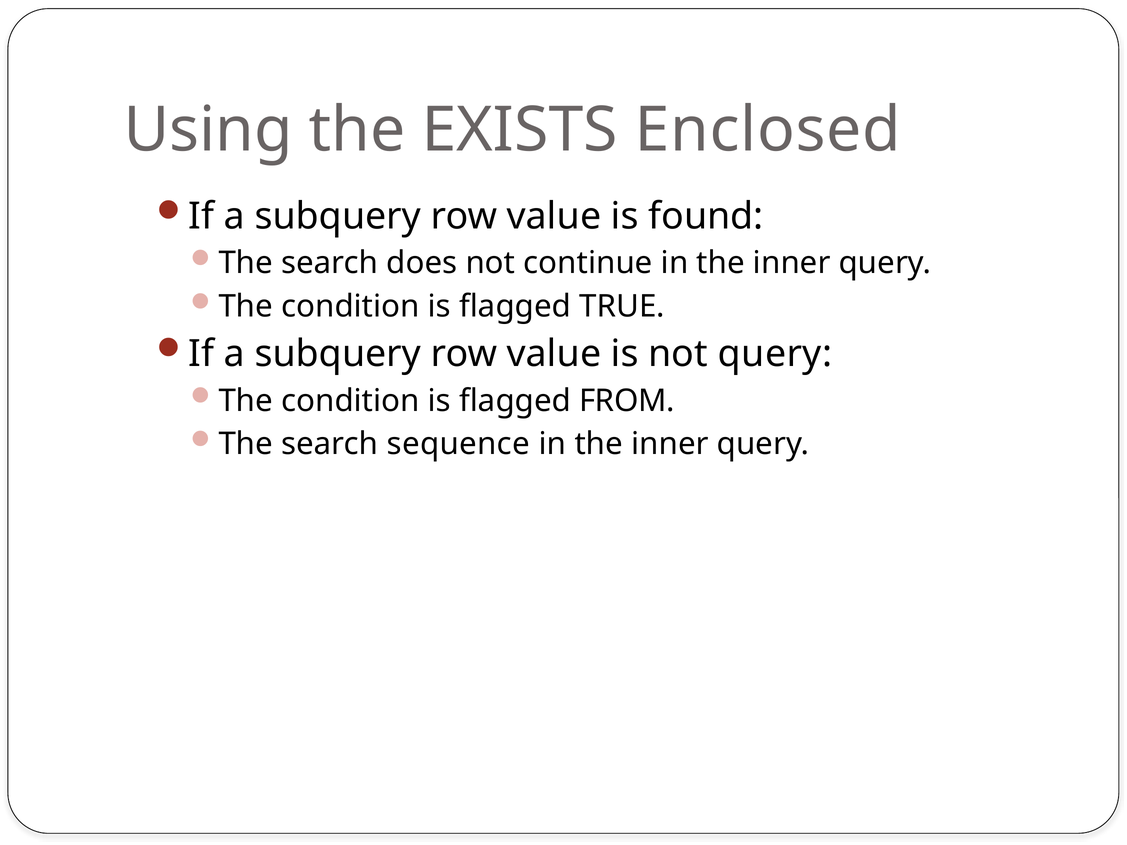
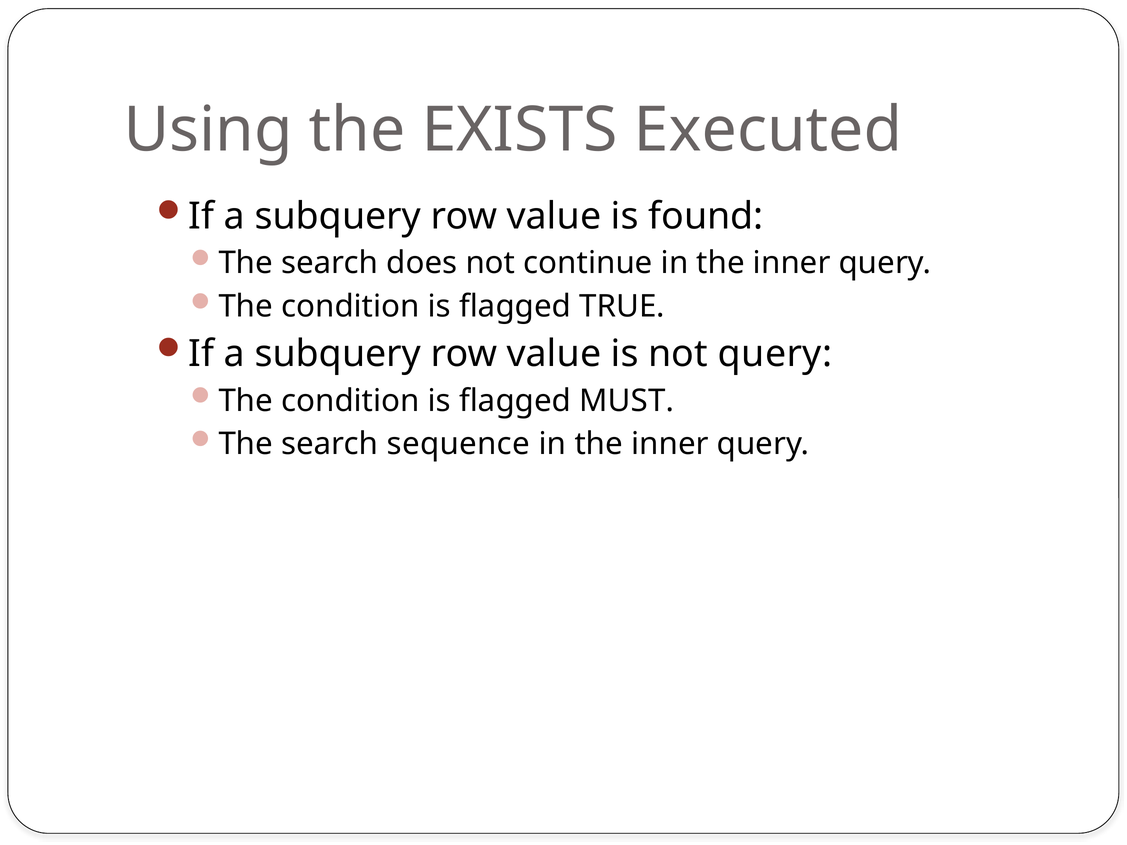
Enclosed: Enclosed -> Executed
FROM: FROM -> MUST
